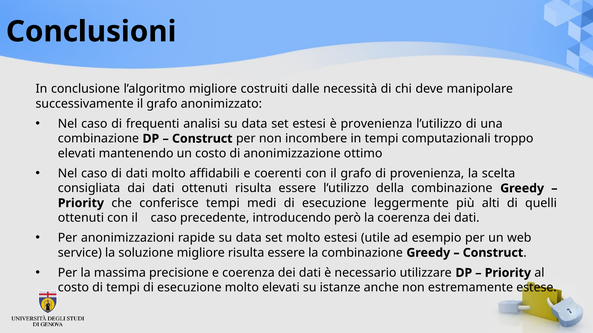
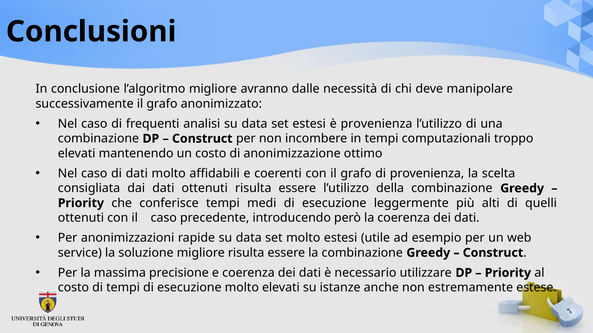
costruiti: costruiti -> avranno
